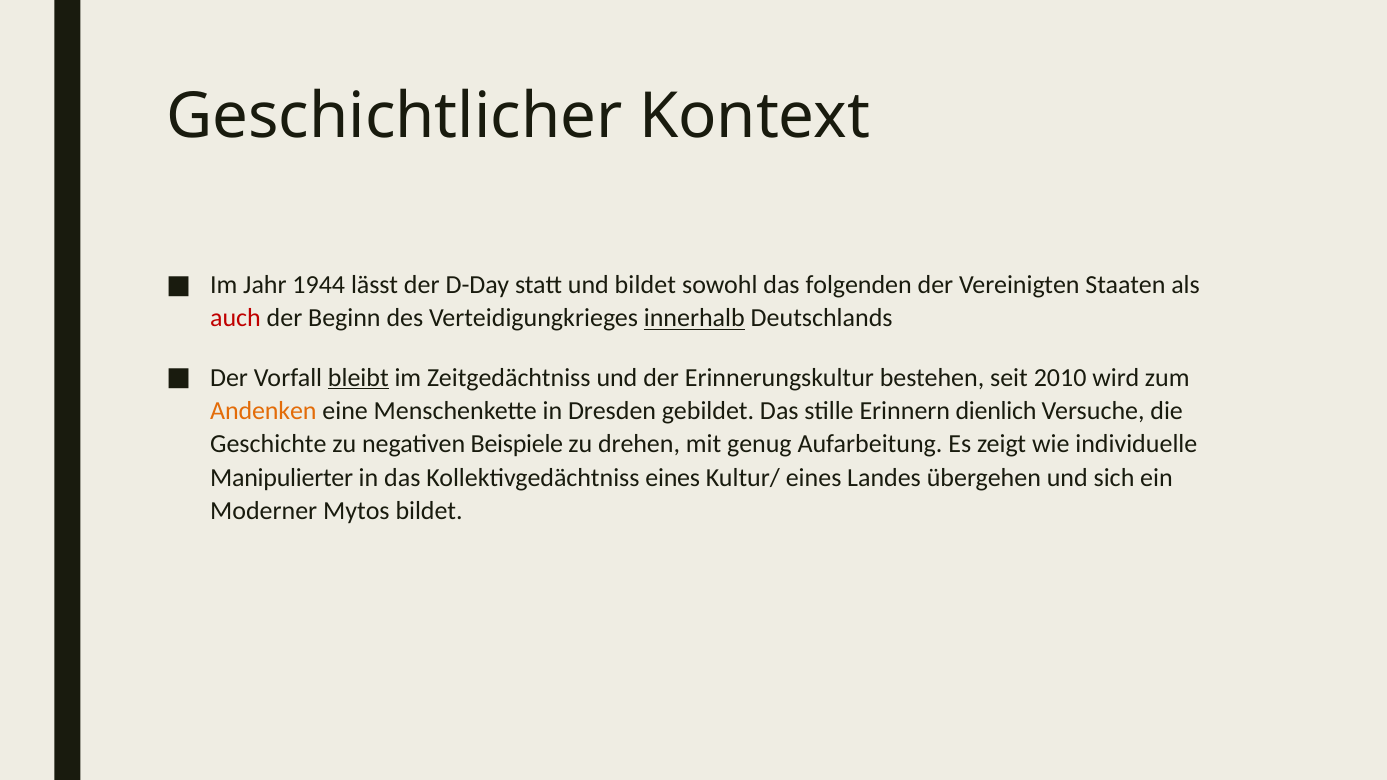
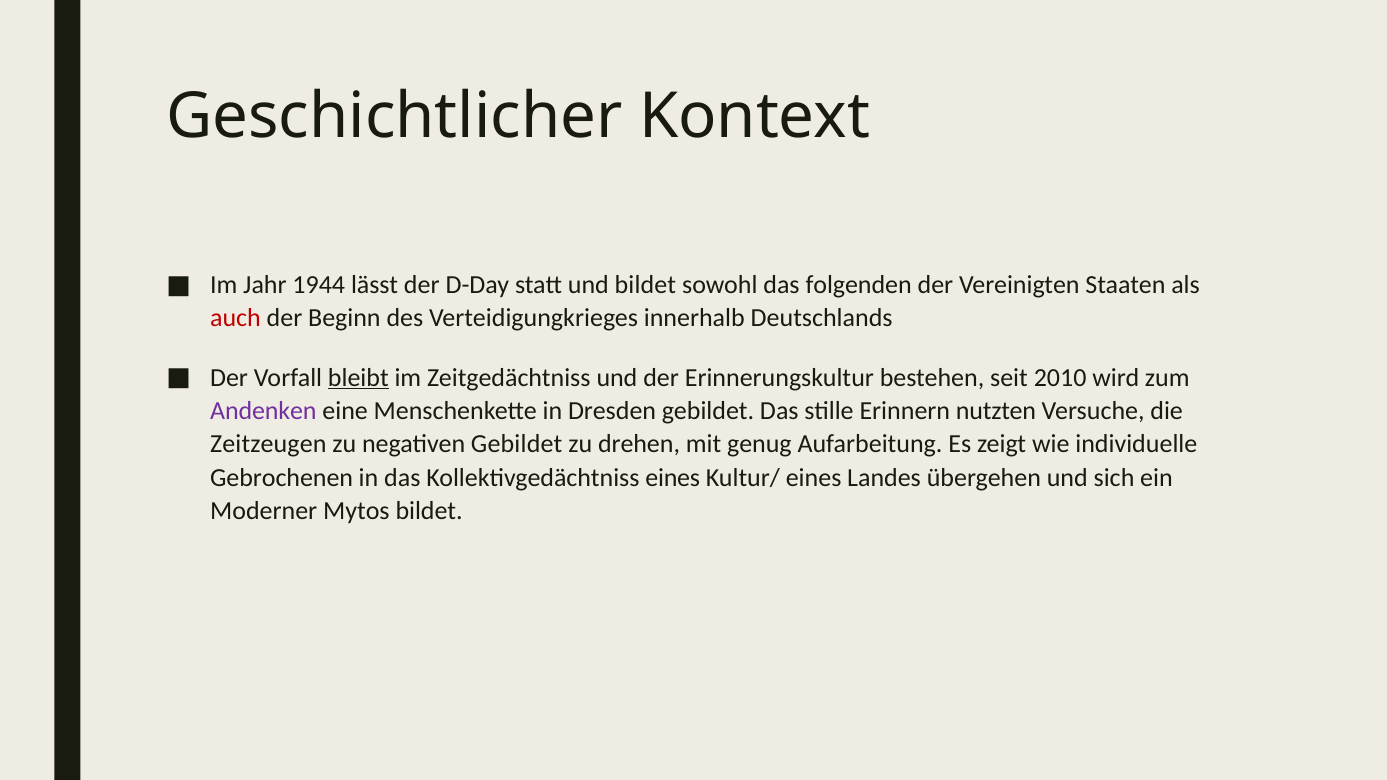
innerhalb underline: present -> none
Andenken colour: orange -> purple
dienlich: dienlich -> nutzten
Geschichte: Geschichte -> Zeitzeugen
negativen Beispiele: Beispiele -> Gebildet
Manipulierter: Manipulierter -> Gebrochenen
